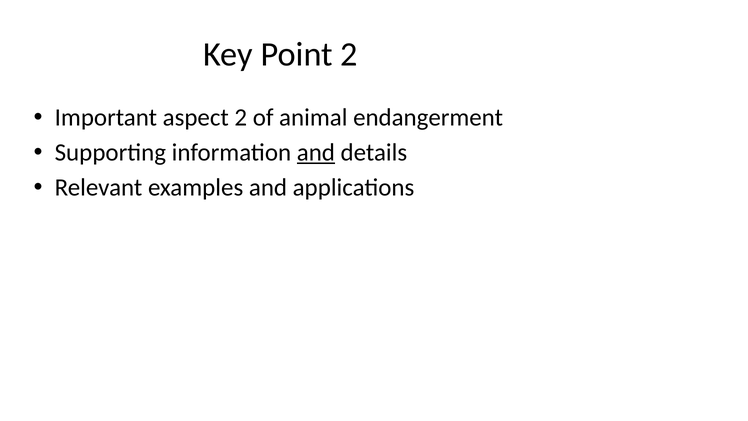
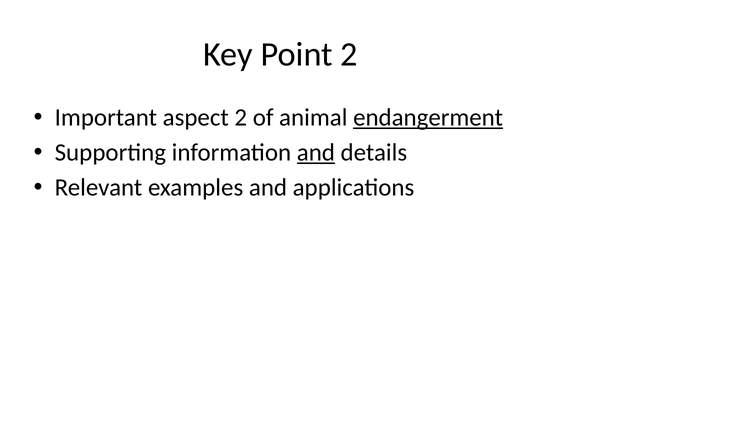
endangerment underline: none -> present
